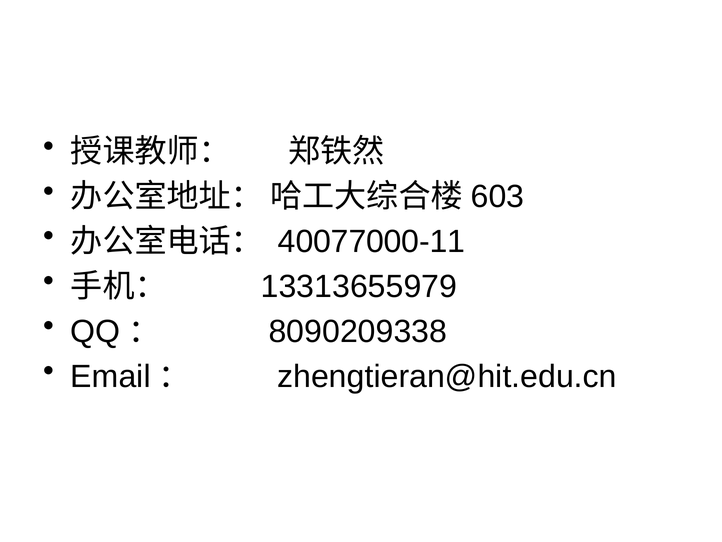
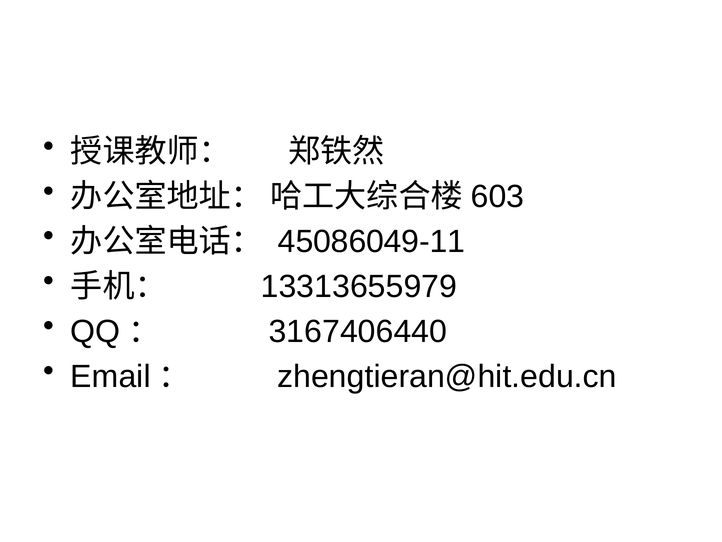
40077000-11: 40077000-11 -> 45086049-11
8090209338: 8090209338 -> 3167406440
